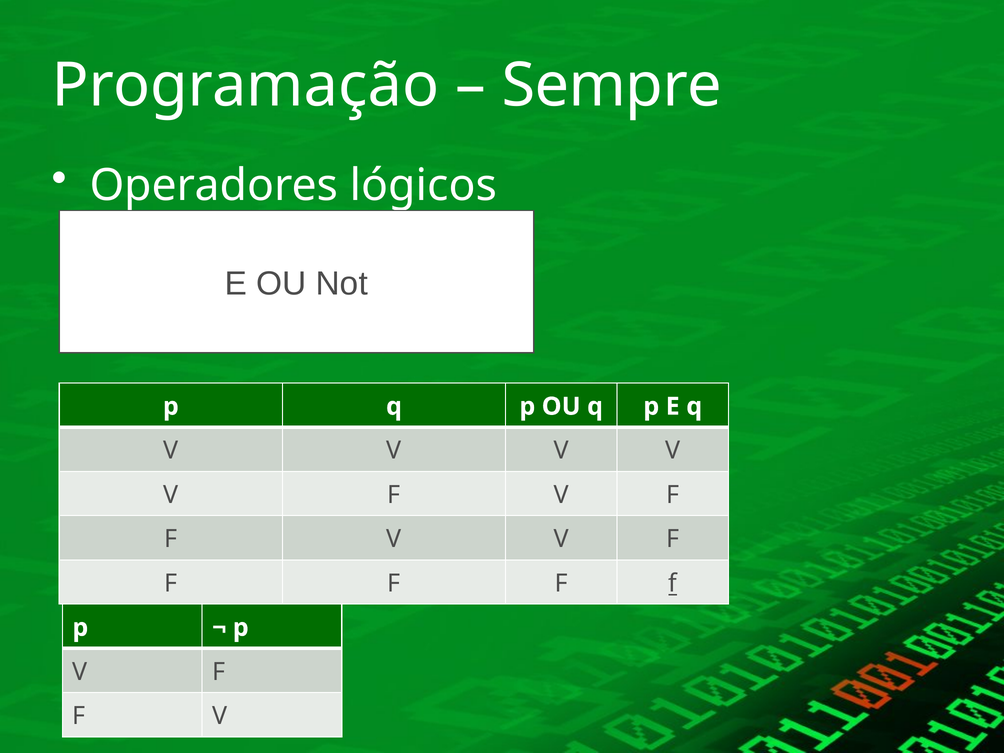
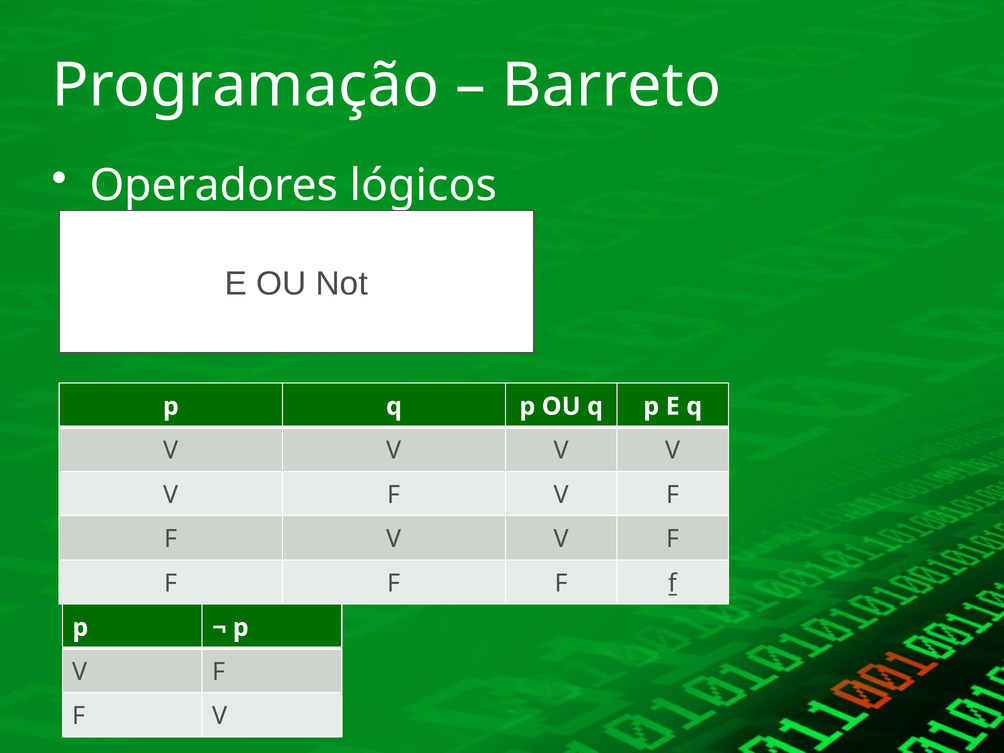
Sempre: Sempre -> Barreto
